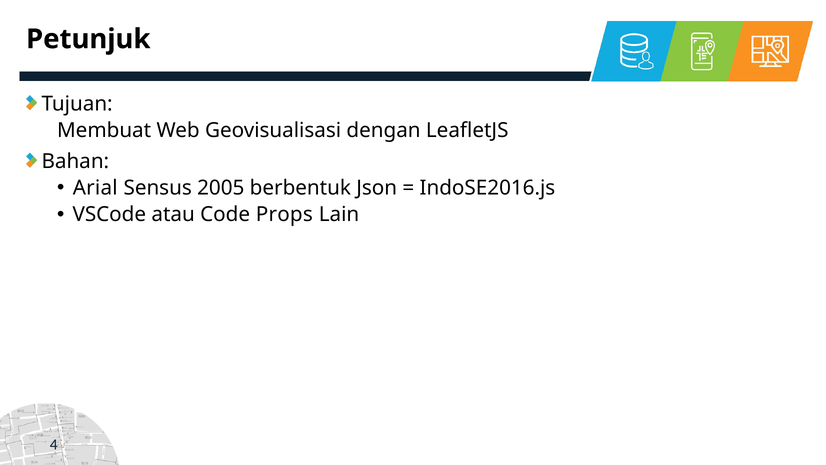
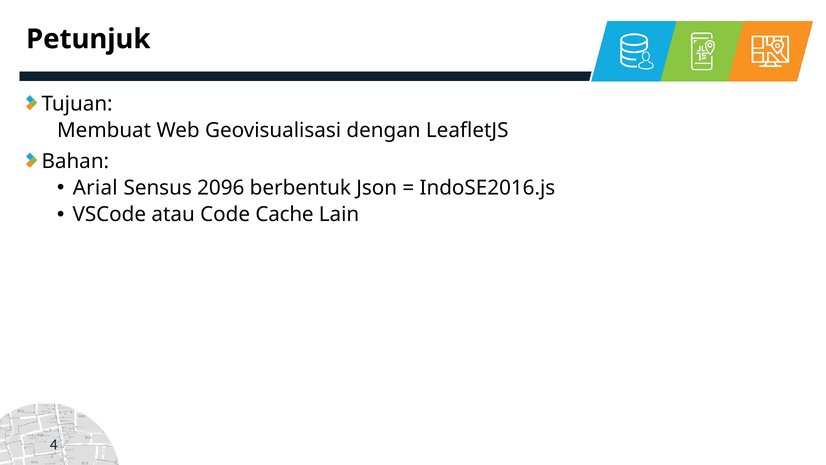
2005: 2005 -> 2096
Props: Props -> Cache
